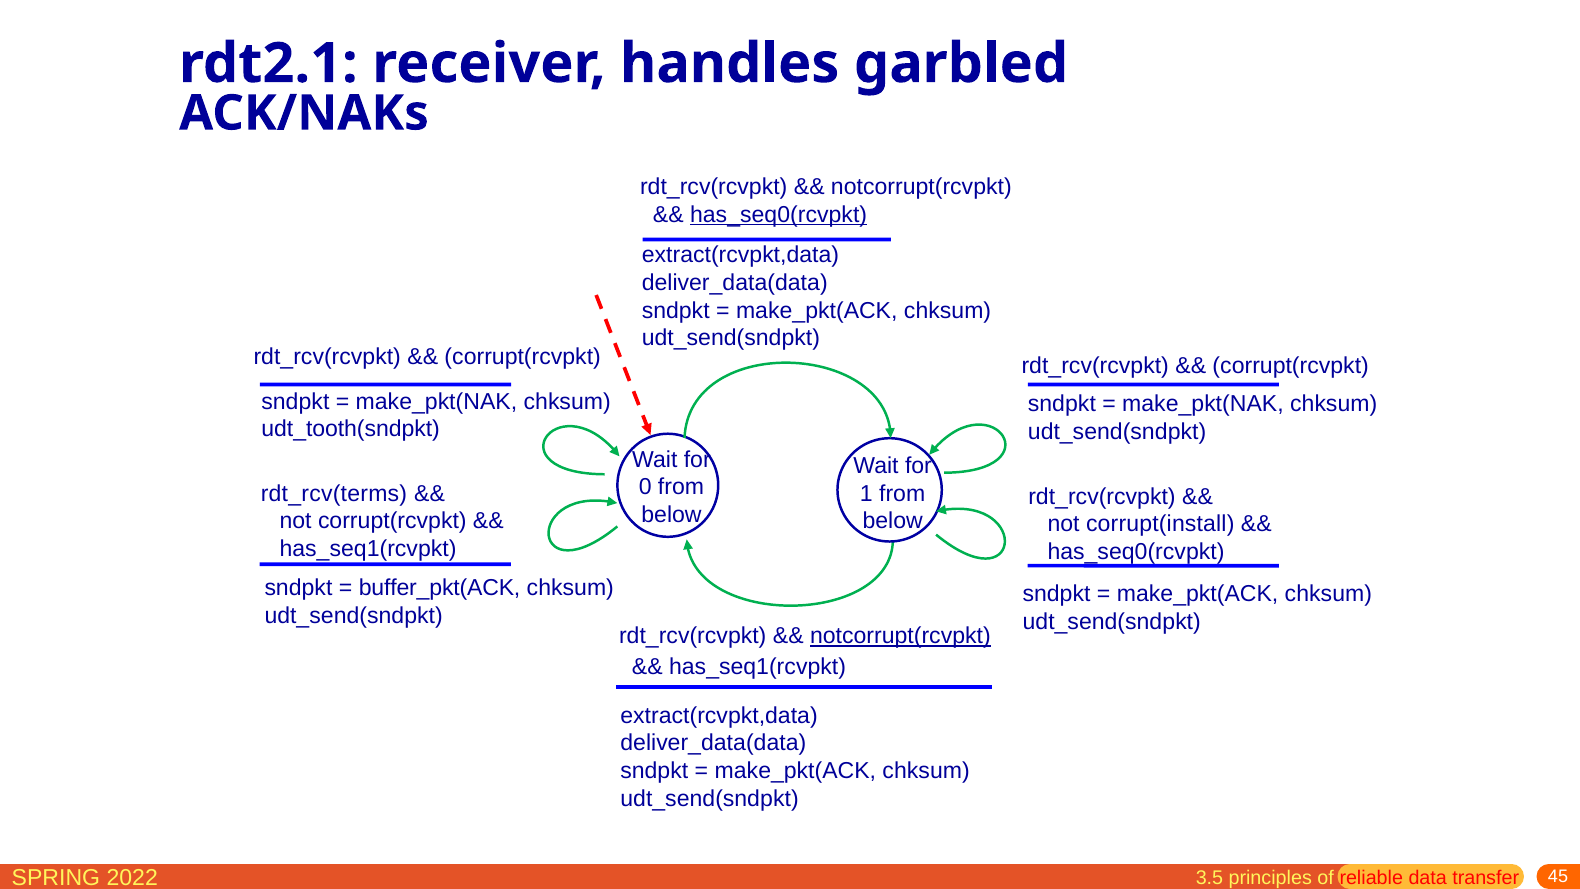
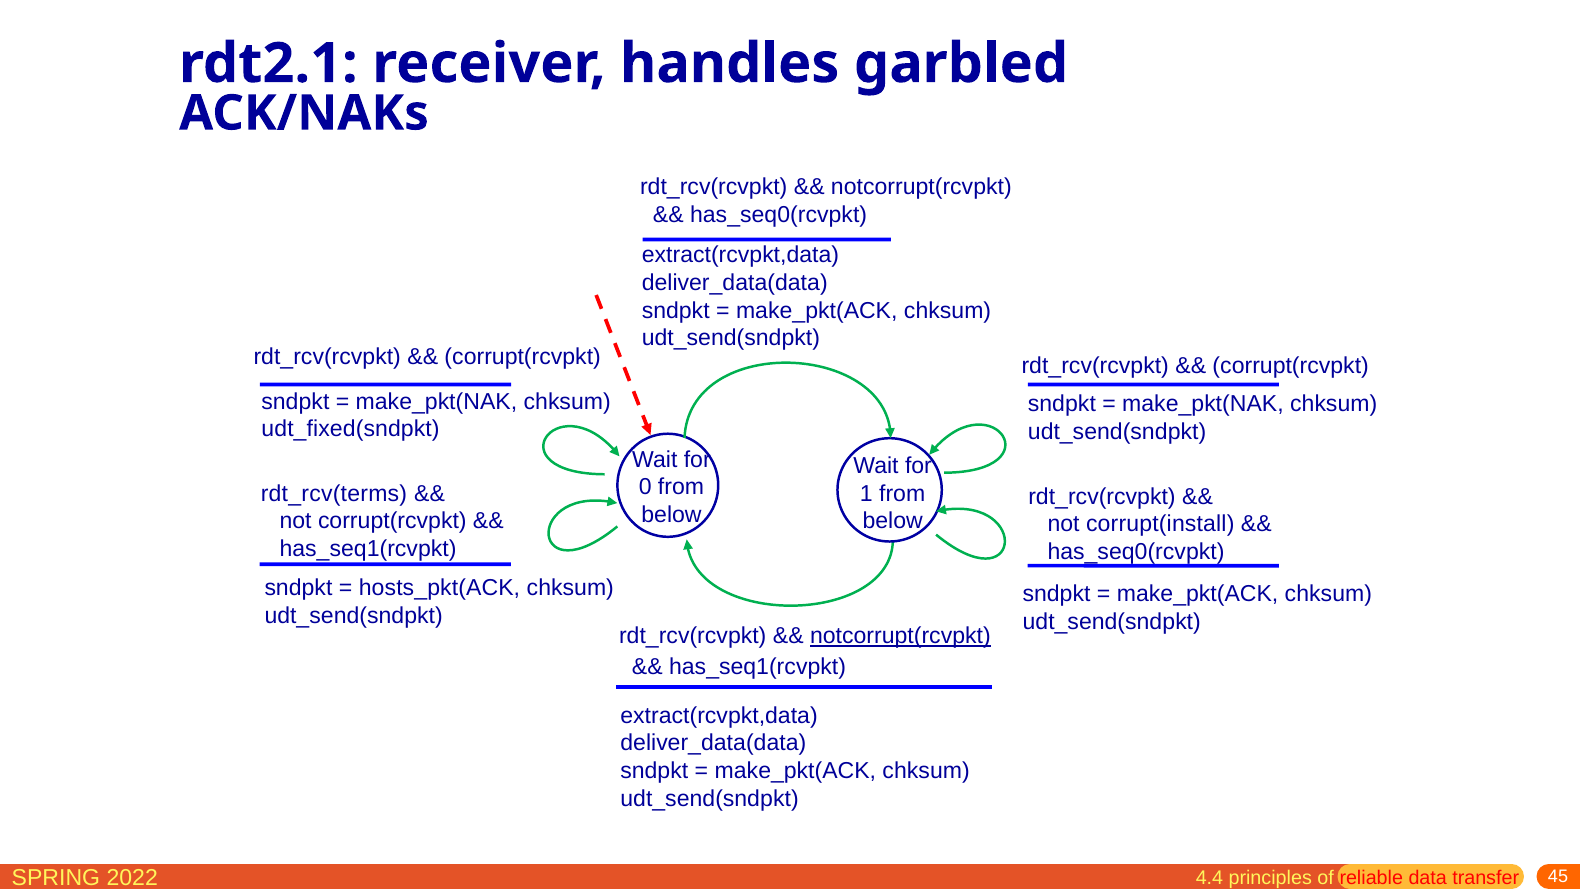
has_seq0(rcvpkt at (779, 214) underline: present -> none
udt_tooth(sndpkt: udt_tooth(sndpkt -> udt_fixed(sndpkt
buffer_pkt(ACK: buffer_pkt(ACK -> hosts_pkt(ACK
3.5: 3.5 -> 4.4
